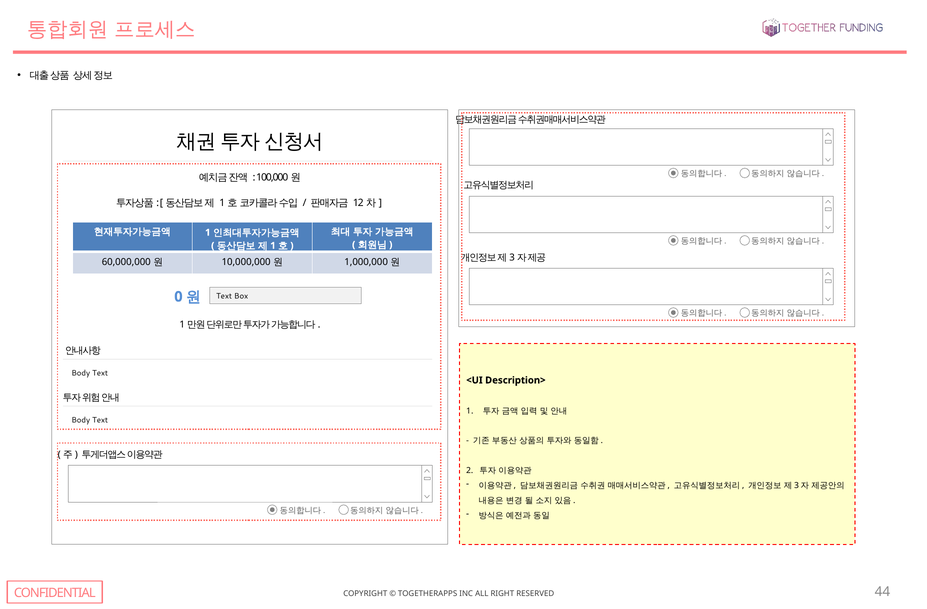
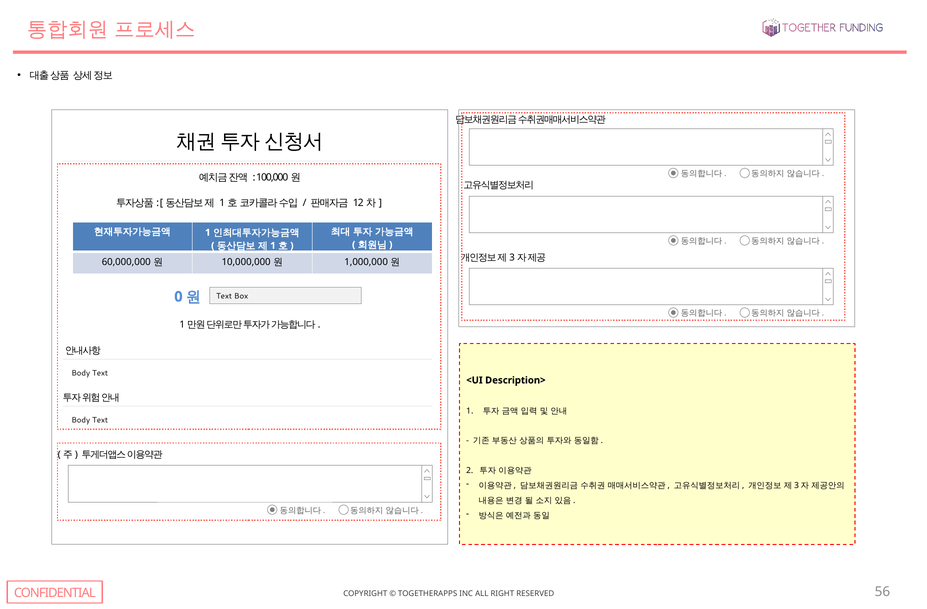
44: 44 -> 56
